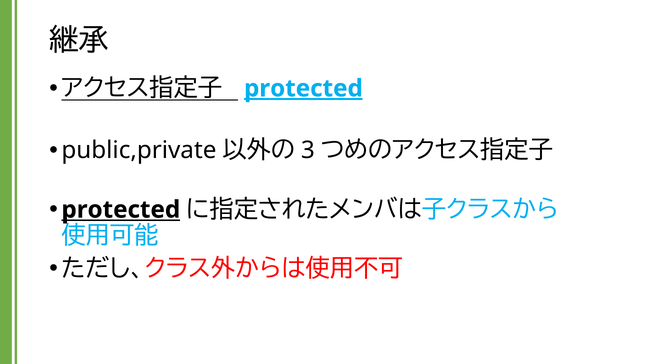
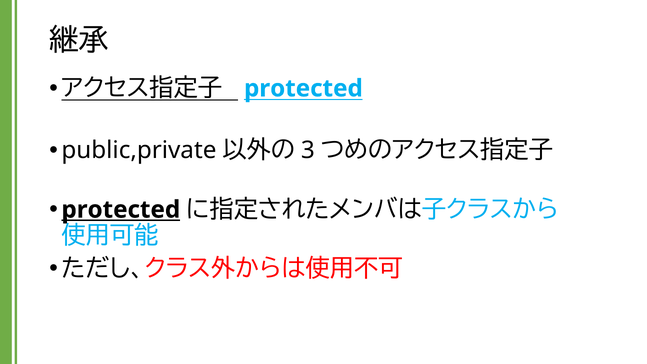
protected at (303, 88) underline: present -> none
